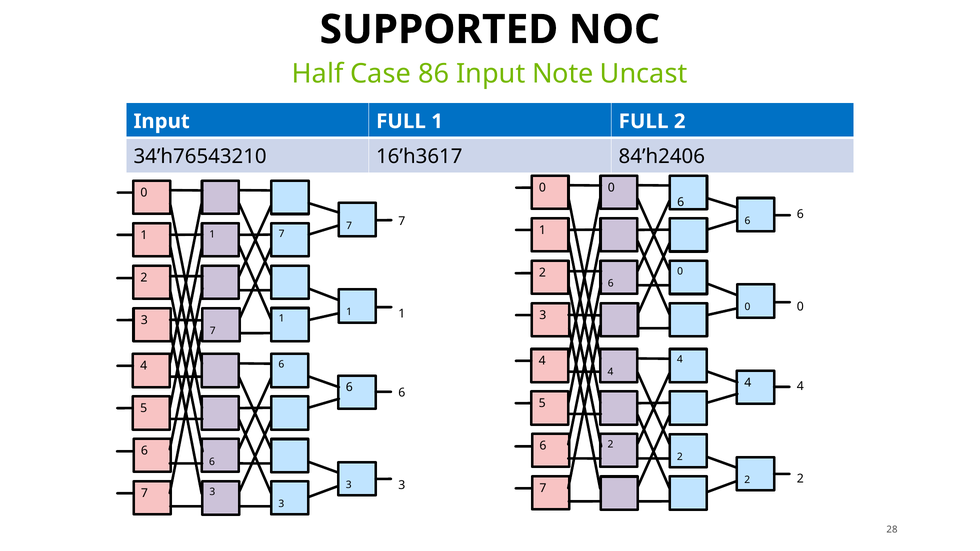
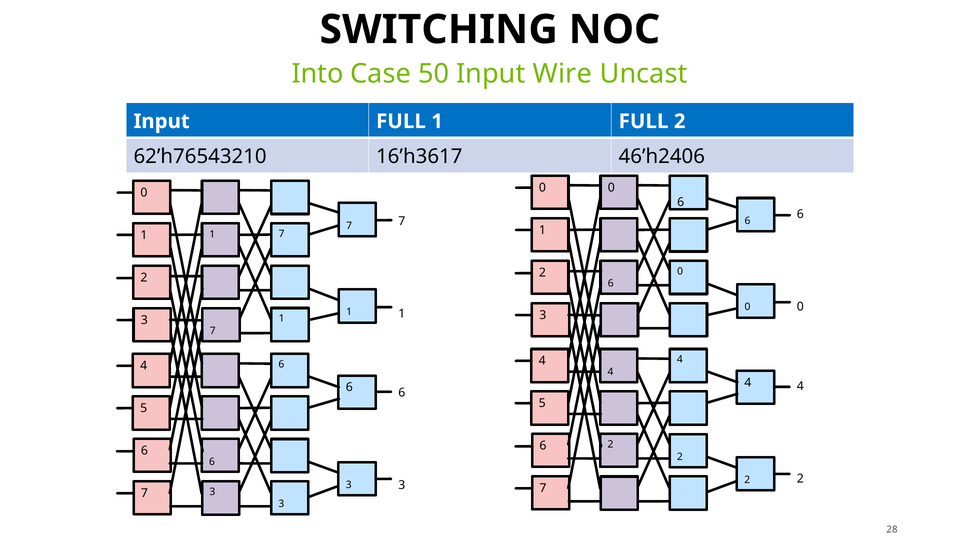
SUPPORTED: SUPPORTED -> SWITCHING
Half: Half -> Into
86: 86 -> 50
Note: Note -> Wire
34’h76543210: 34’h76543210 -> 62’h76543210
84’h2406: 84’h2406 -> 46’h2406
